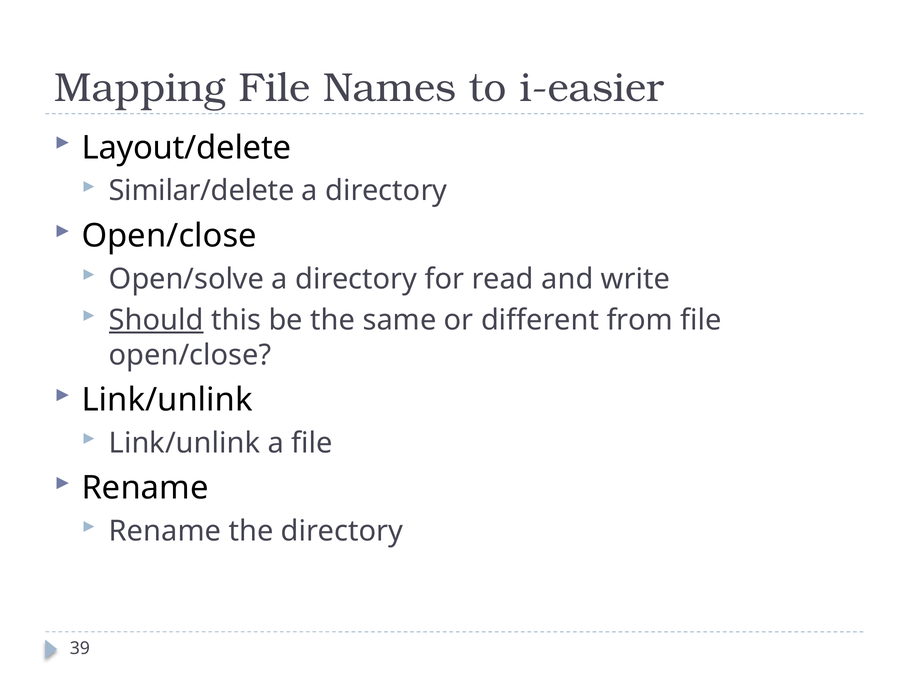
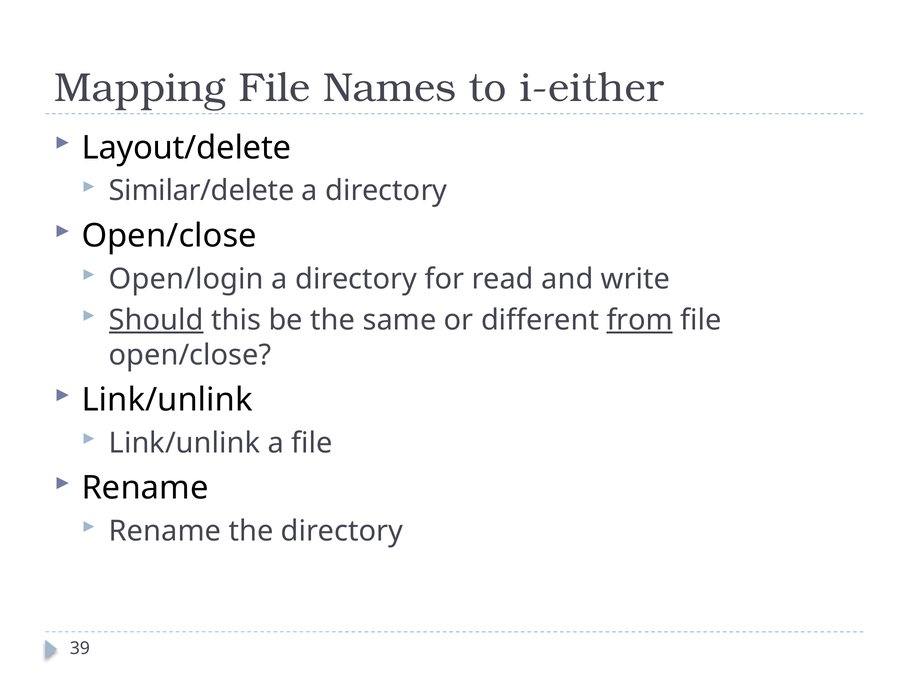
i-easier: i-easier -> i-either
Open/solve: Open/solve -> Open/login
from underline: none -> present
